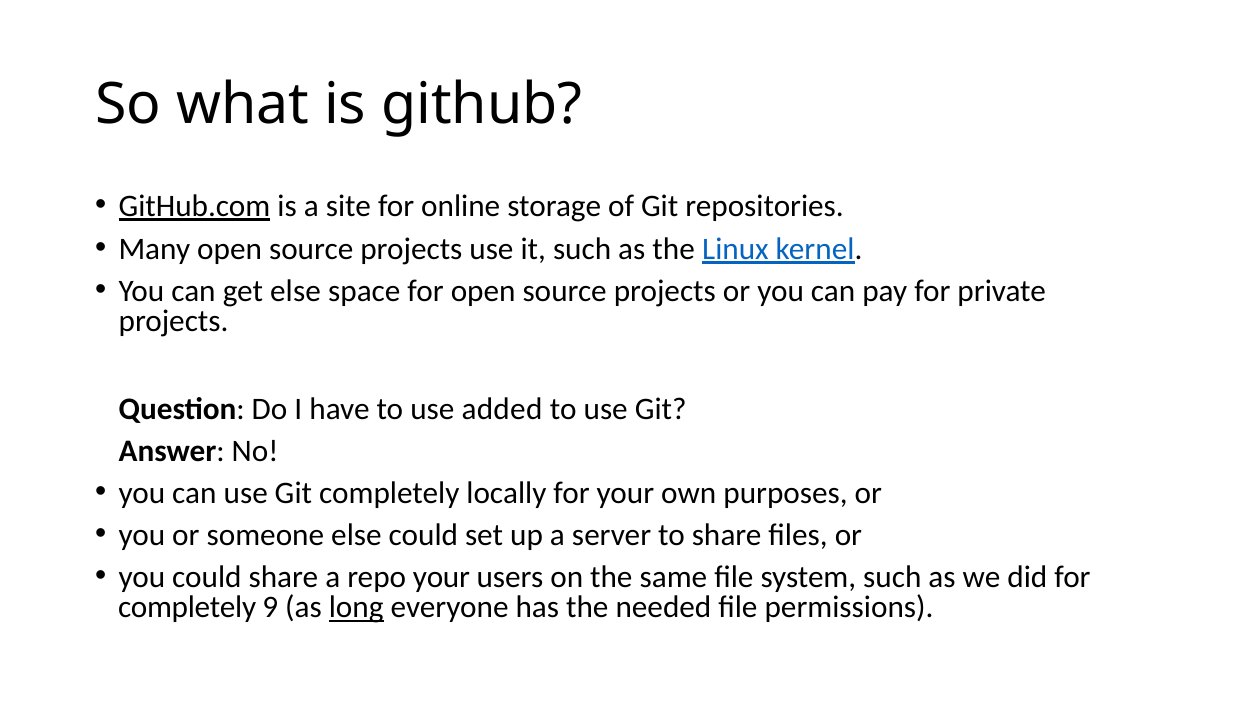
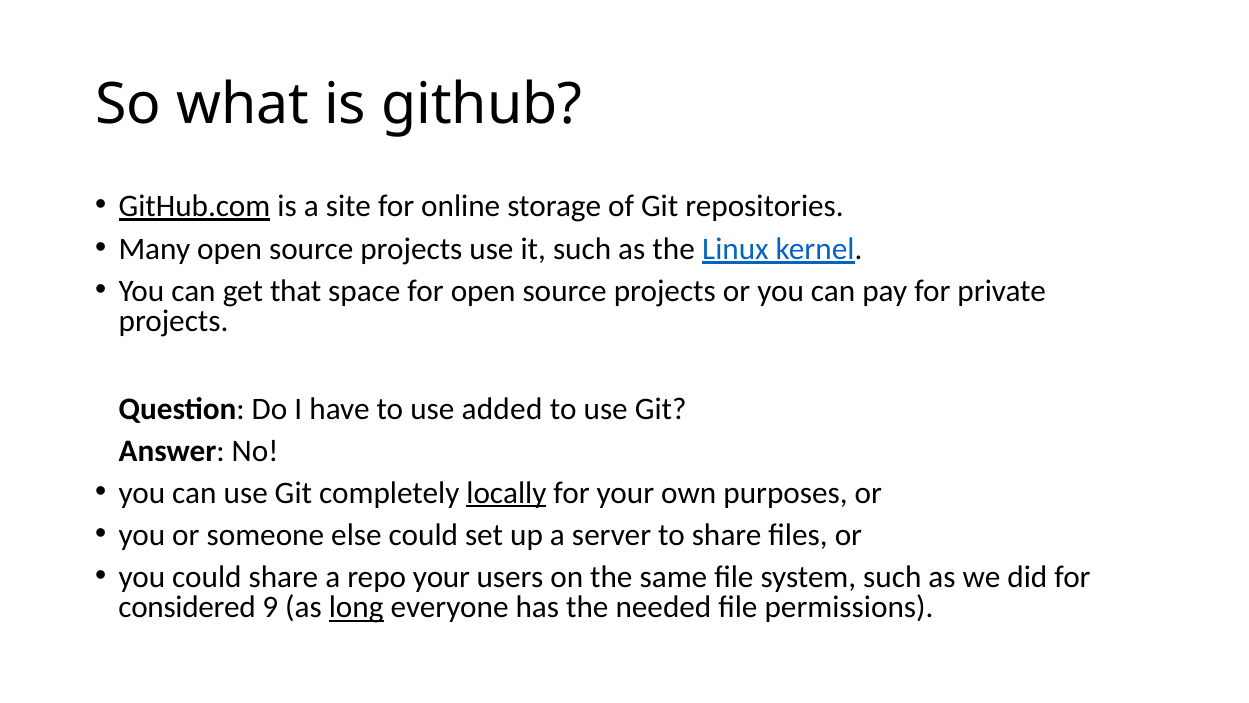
get else: else -> that
locally underline: none -> present
completely at (187, 607): completely -> considered
